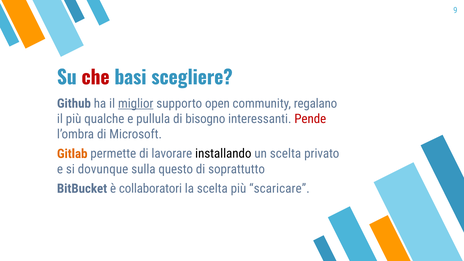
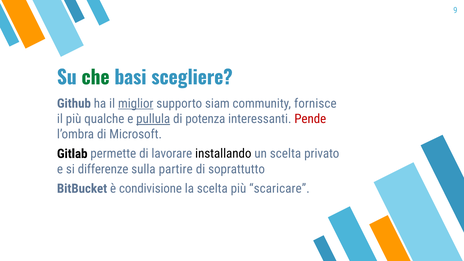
che colour: red -> green
open: open -> siam
regalano: regalano -> fornisce
pullula underline: none -> present
bisogno: bisogno -> potenza
Gitlab colour: orange -> black
dovunque: dovunque -> differenze
questo: questo -> partire
collaboratori: collaboratori -> condivisione
